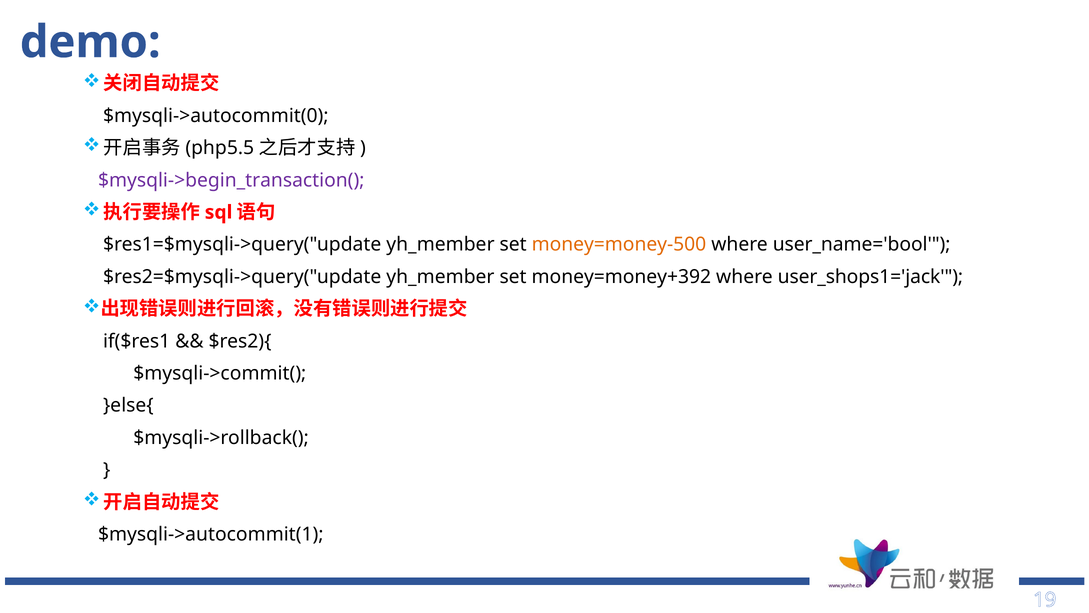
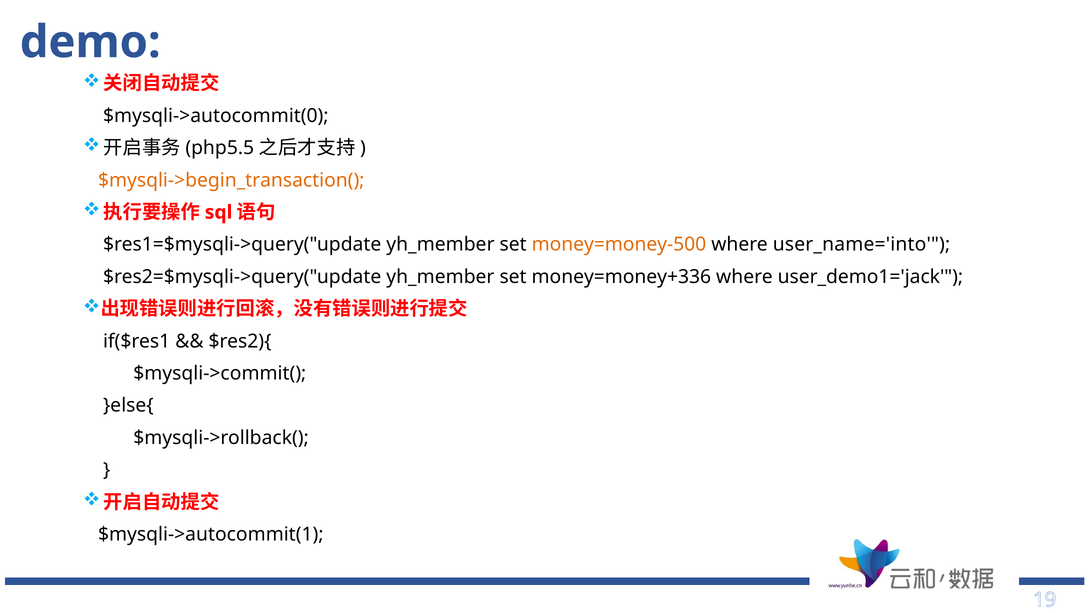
$mysqli->begin_transaction( colour: purple -> orange
user_name='bool: user_name='bool -> user_name='into
money=money+392: money=money+392 -> money=money+336
user_shops1='jack: user_shops1='jack -> user_demo1='jack
